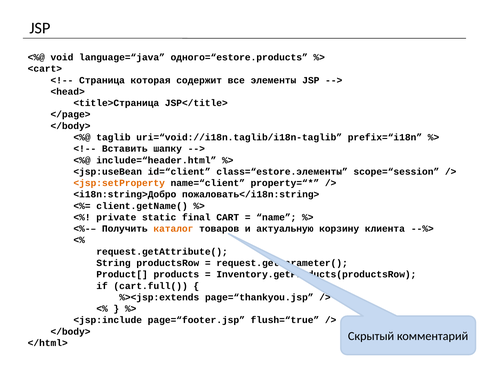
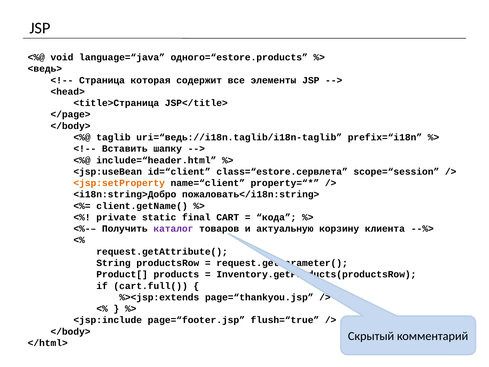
<cart>: <cart> -> <ведь>
uri=“void://i18n.taglib/i18n-taglib: uri=“void://i18n.taglib/i18n-taglib -> uri=“ведь://i18n.taglib/i18n-taglib
class=“estore.элементы: class=“estore.элементы -> class=“estore.сервлета
name: name -> кода
каталог colour: orange -> purple
